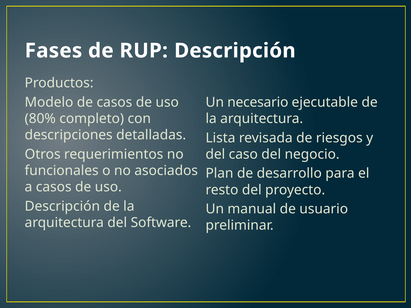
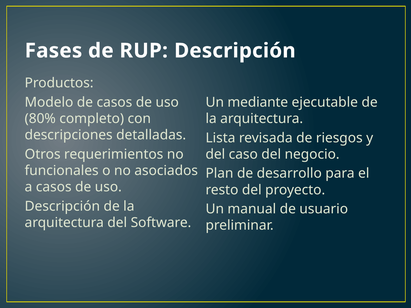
necesario: necesario -> mediante
